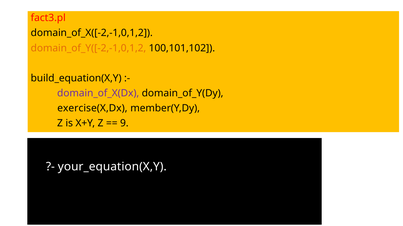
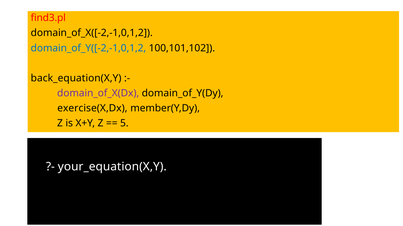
fact3.pl: fact3.pl -> find3.pl
domain_of_Y([-2,-1,0,1,2 colour: orange -> blue
build_equation(X,Y: build_equation(X,Y -> back_equation(X,Y
9: 9 -> 5
